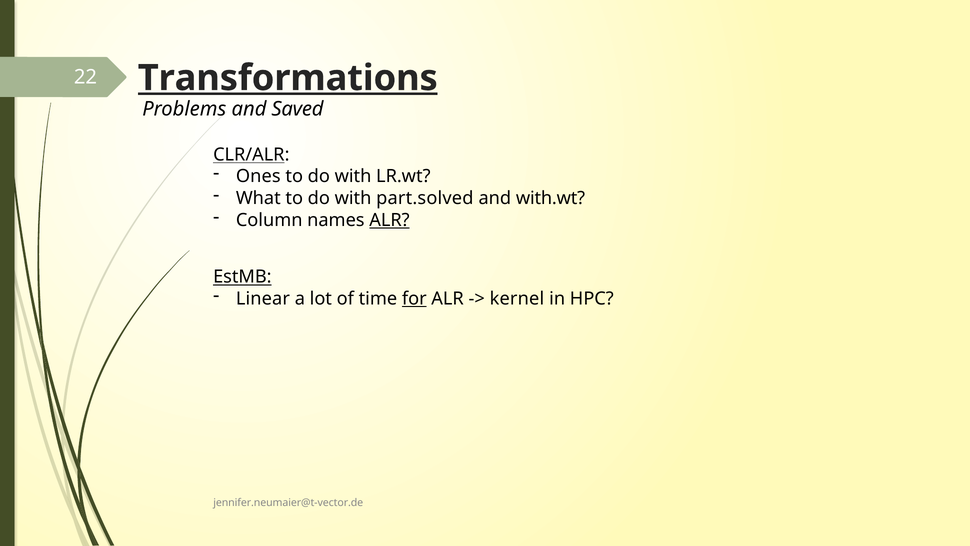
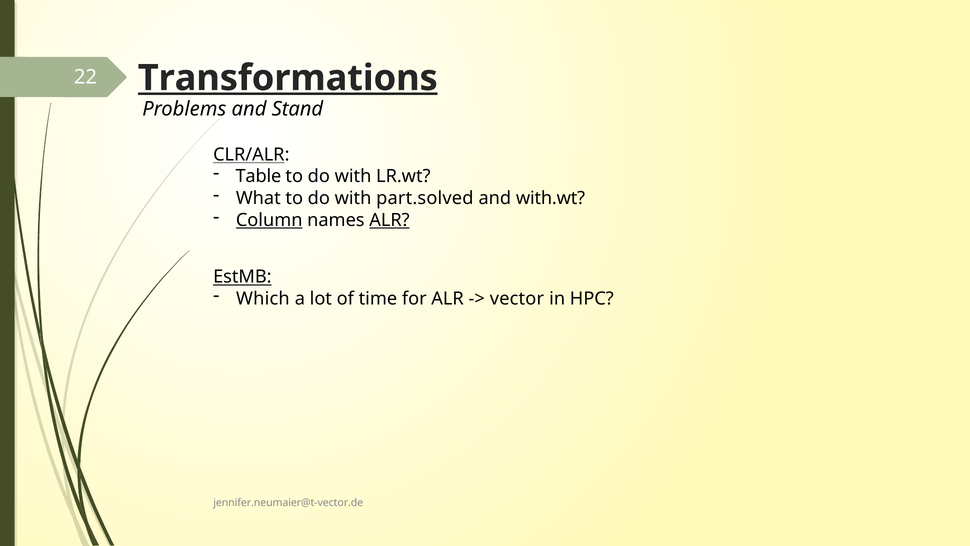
Saved: Saved -> Stand
Ones: Ones -> Table
Column underline: none -> present
Linear: Linear -> Which
for underline: present -> none
kernel: kernel -> vector
